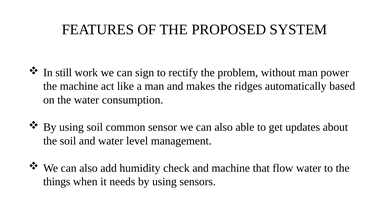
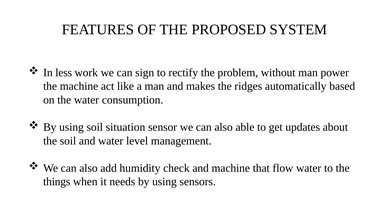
still: still -> less
common: common -> situation
